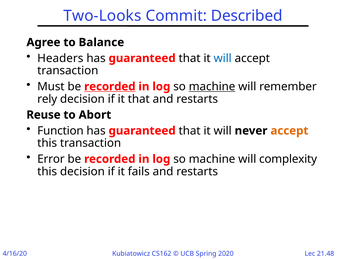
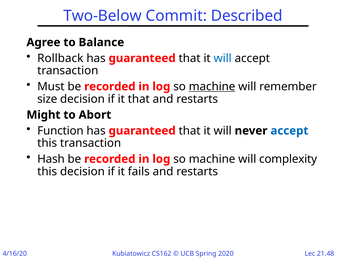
Two-Looks: Two-Looks -> Two-Below
Headers: Headers -> Rollback
recorded at (110, 87) underline: present -> none
rely: rely -> size
Reuse: Reuse -> Might
accept at (289, 131) colour: orange -> blue
Error: Error -> Hash
